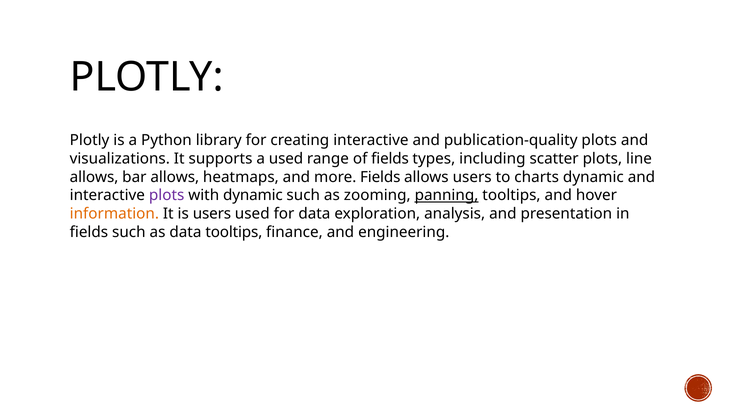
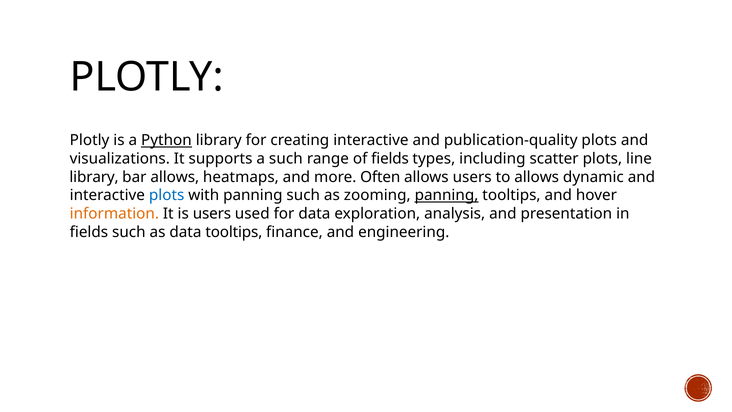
Python underline: none -> present
a used: used -> such
allows at (94, 177): allows -> library
more Fields: Fields -> Often
to charts: charts -> allows
plots at (167, 195) colour: purple -> blue
with dynamic: dynamic -> panning
